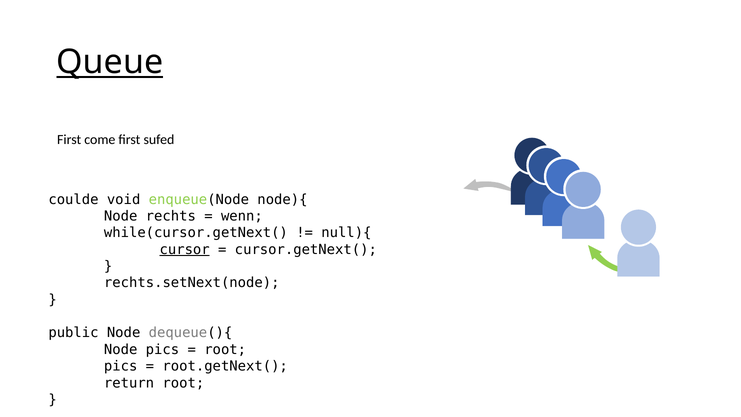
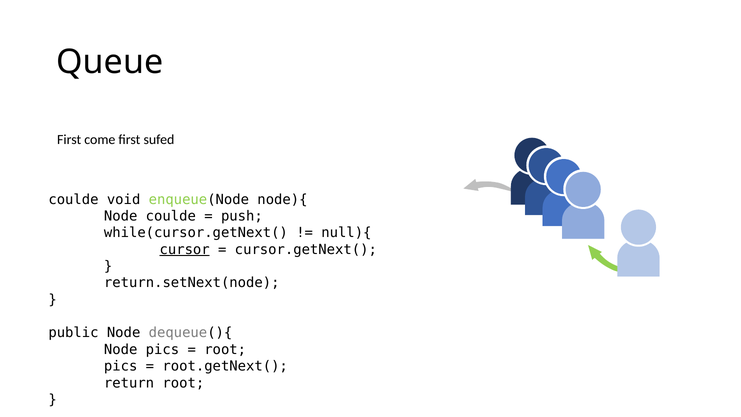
Queue underline: present -> none
Node rechts: rechts -> coulde
wenn: wenn -> push
rechts.setNext(node: rechts.setNext(node -> return.setNext(node
